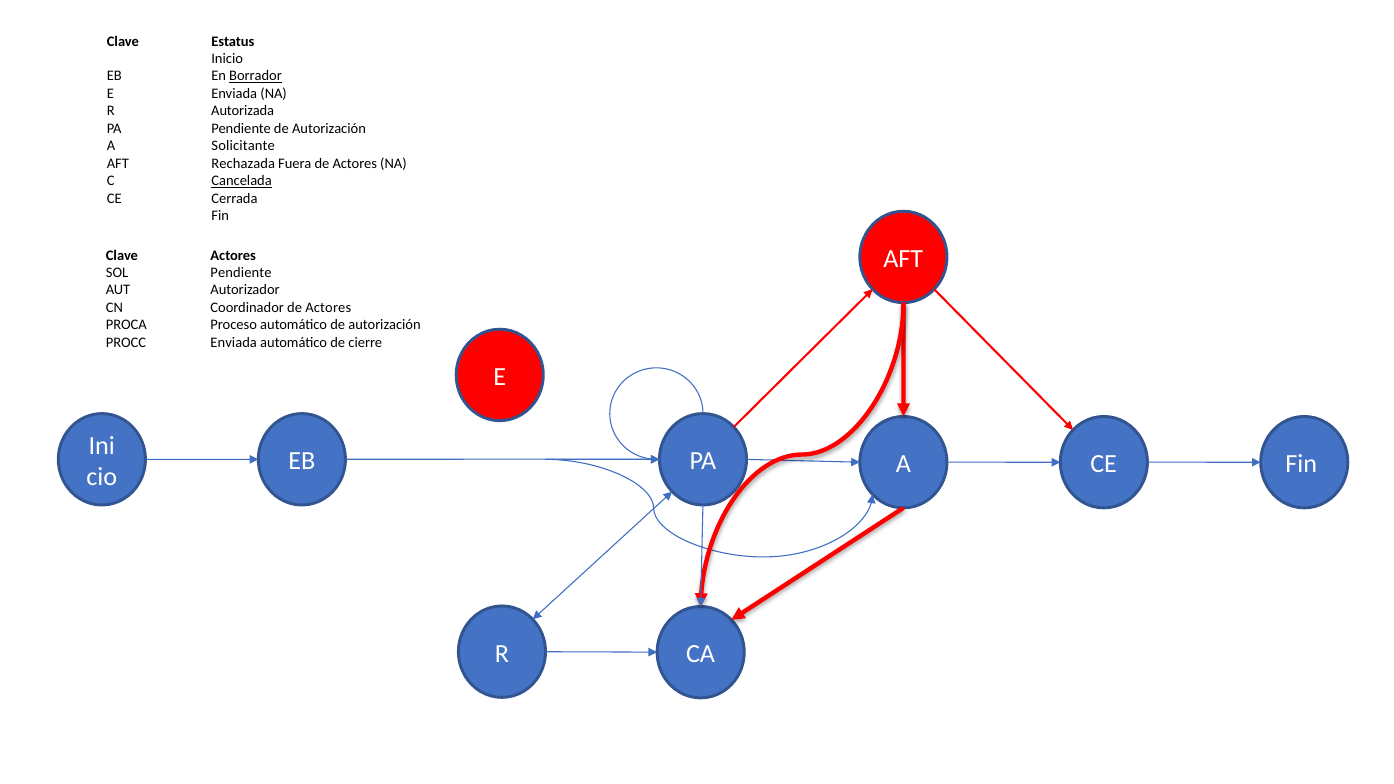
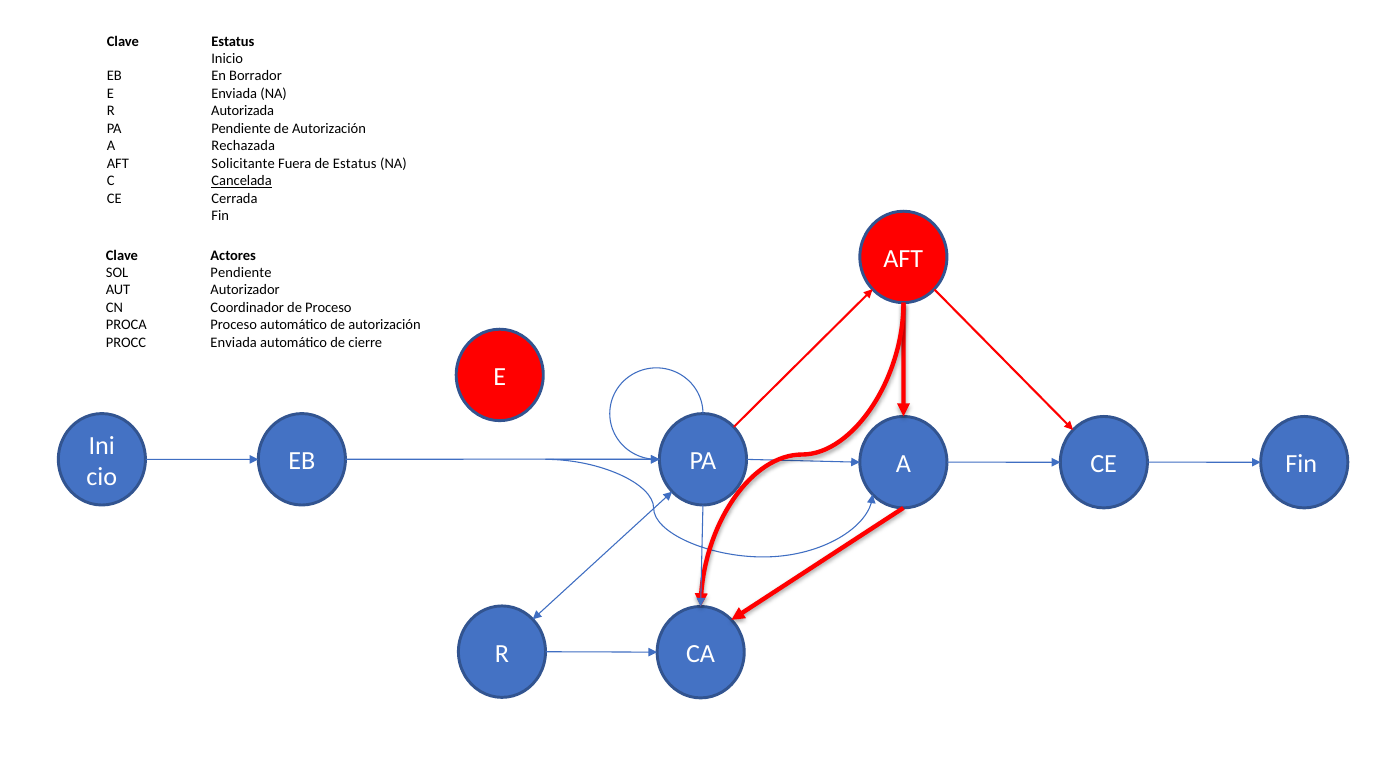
Borrador underline: present -> none
Solicitante: Solicitante -> Rechazada
Rechazada: Rechazada -> Solicitante
Fuera de Actores: Actores -> Estatus
Coordinador de Actores: Actores -> Proceso
